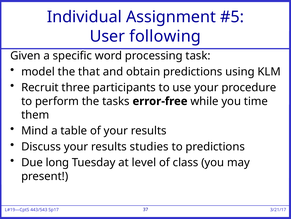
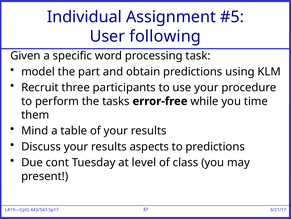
that: that -> part
studies: studies -> aspects
long: long -> cont
